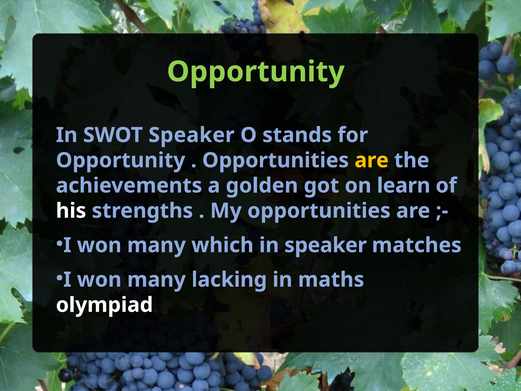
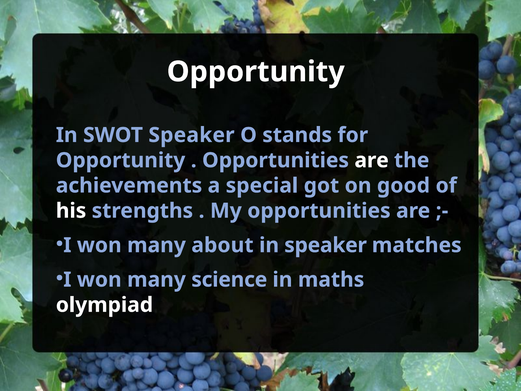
Opportunity at (256, 72) colour: light green -> white
are at (372, 160) colour: yellow -> white
golden: golden -> special
learn: learn -> good
which: which -> about
lacking: lacking -> science
